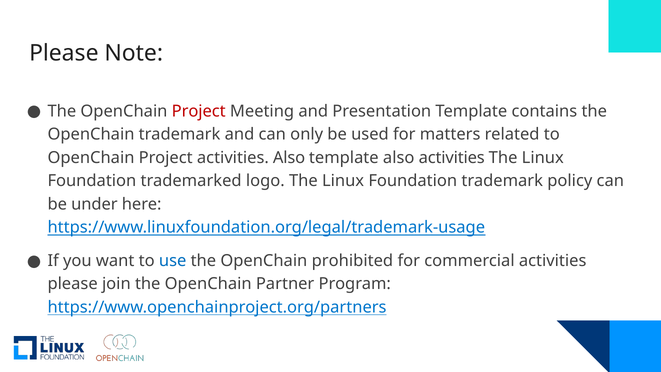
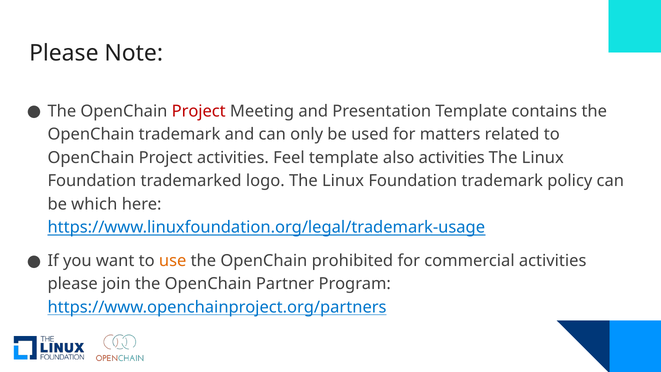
activities Also: Also -> Feel
under: under -> which
use colour: blue -> orange
